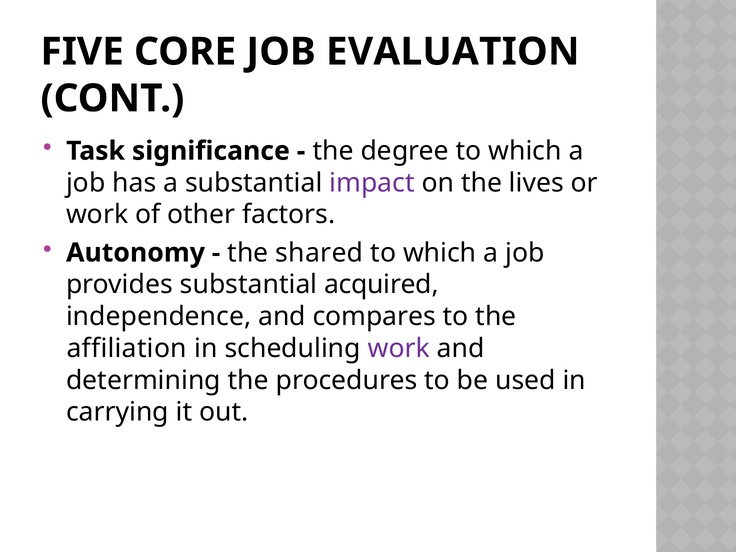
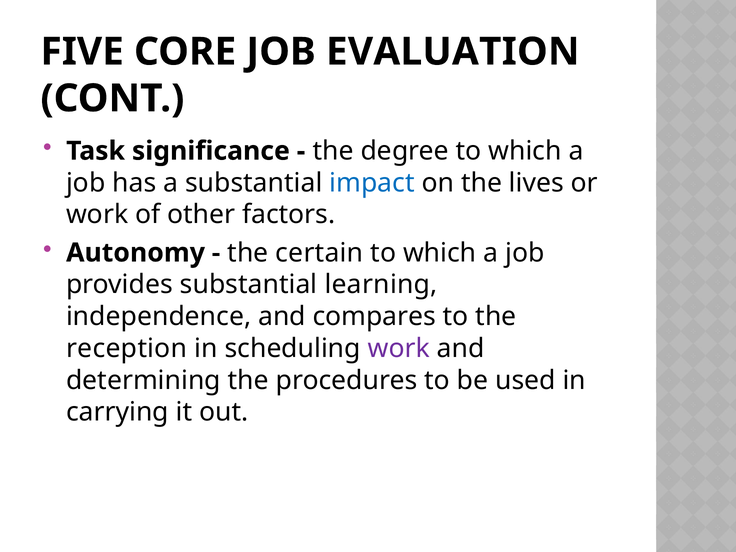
impact colour: purple -> blue
shared: shared -> certain
acquired: acquired -> learning
affiliation: affiliation -> reception
